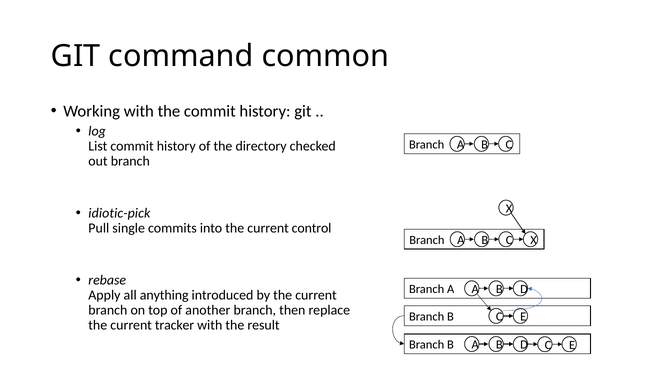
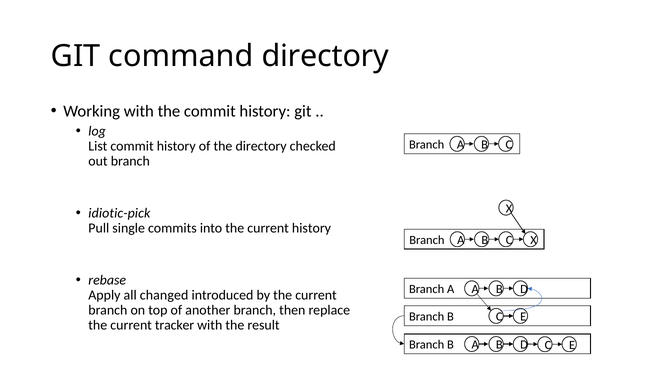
command common: common -> directory
current control: control -> history
anything: anything -> changed
